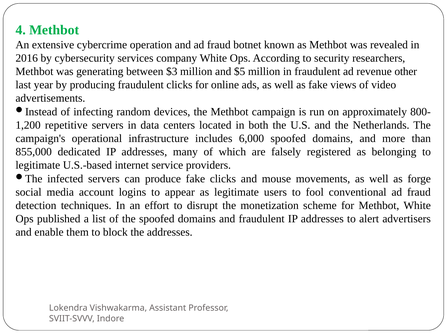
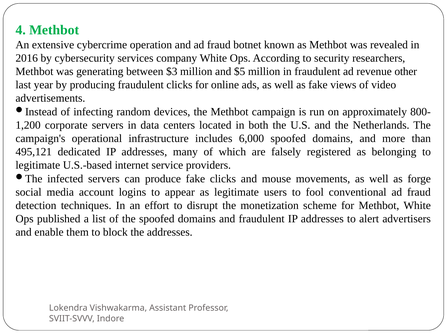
repetitive: repetitive -> corporate
855,000: 855,000 -> 495,121
